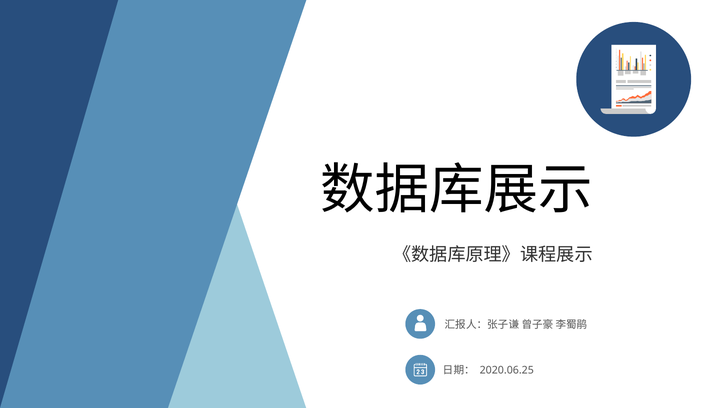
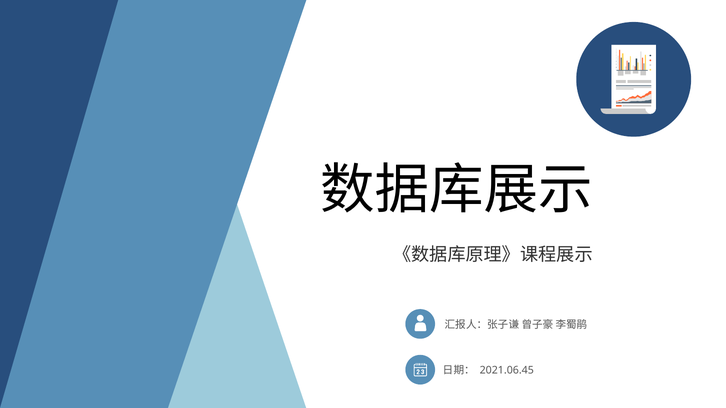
2020.06.25: 2020.06.25 -> 2021.06.45
